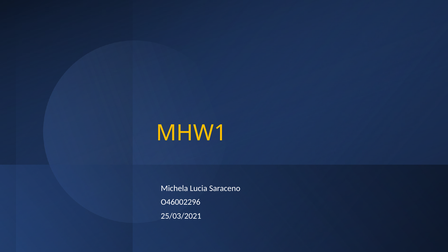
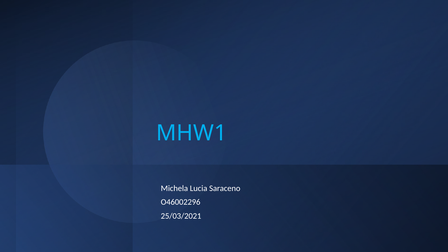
MHW1 colour: yellow -> light blue
